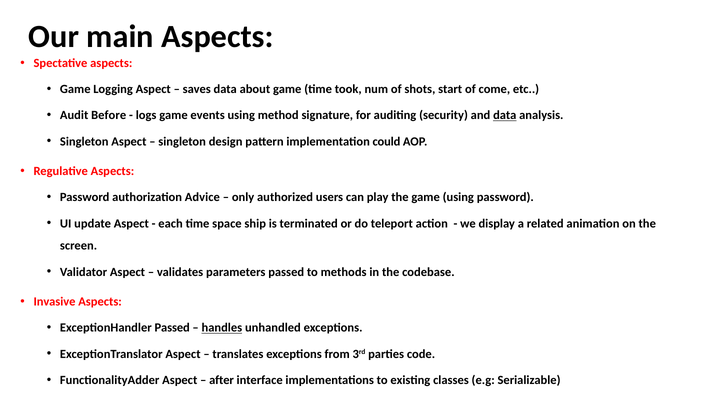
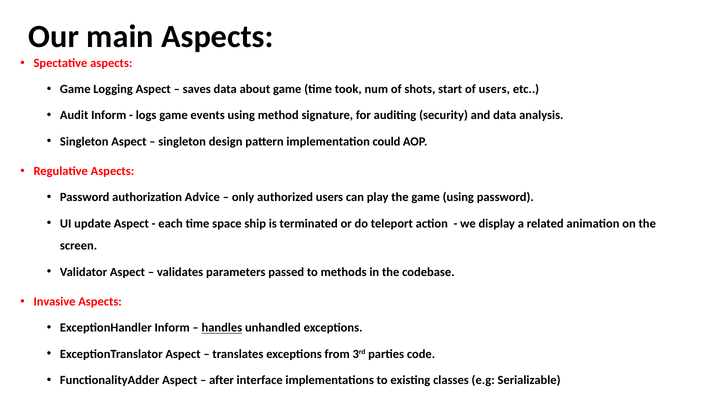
of come: come -> users
Audit Before: Before -> Inform
data at (505, 115) underline: present -> none
ExceptionHandler Passed: Passed -> Inform
